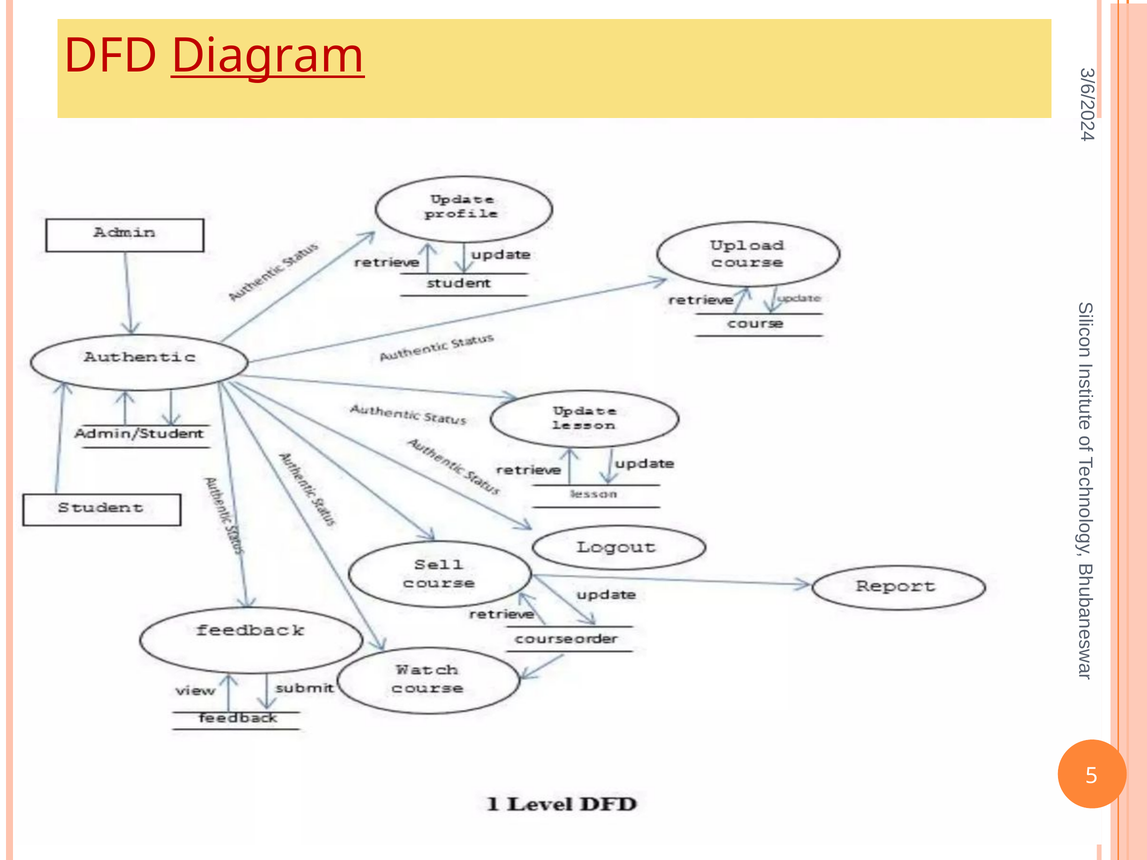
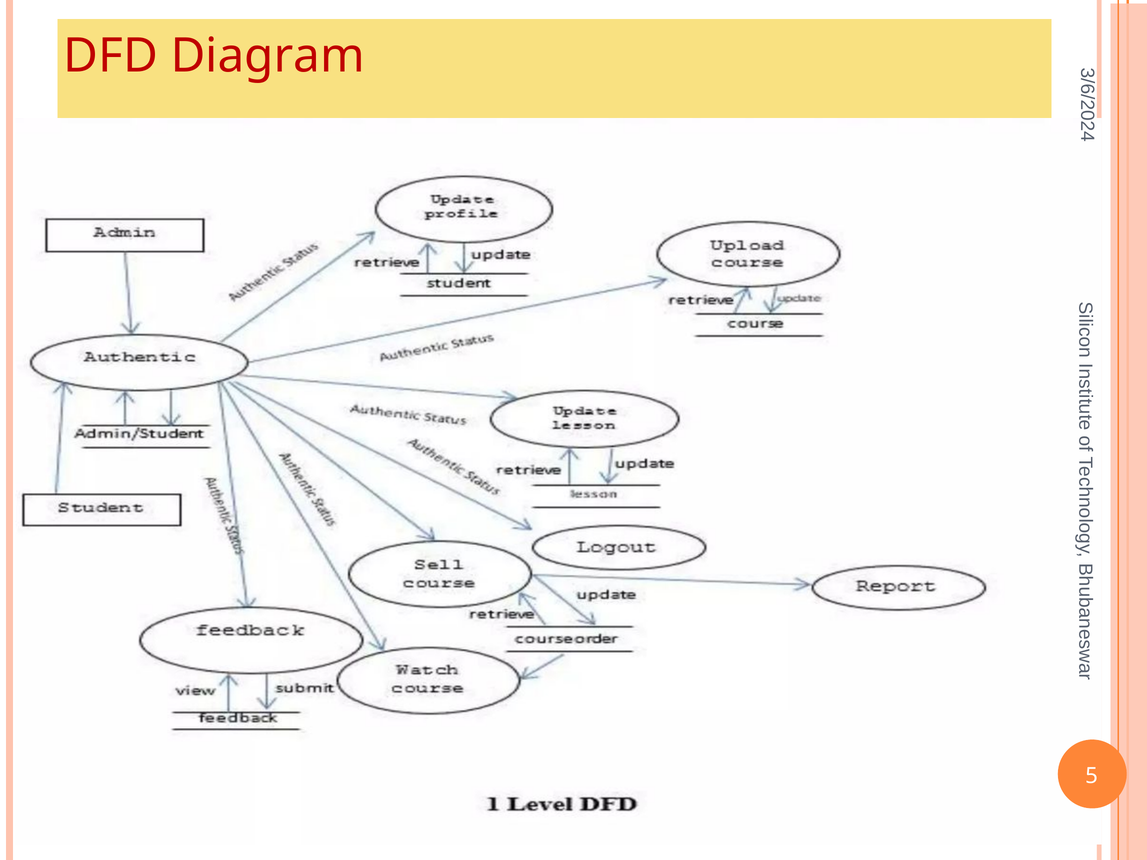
Diagram underline: present -> none
